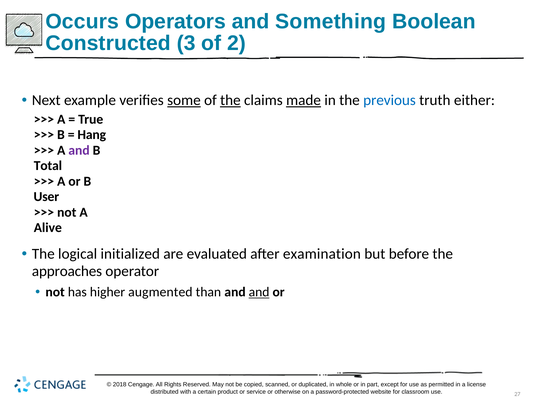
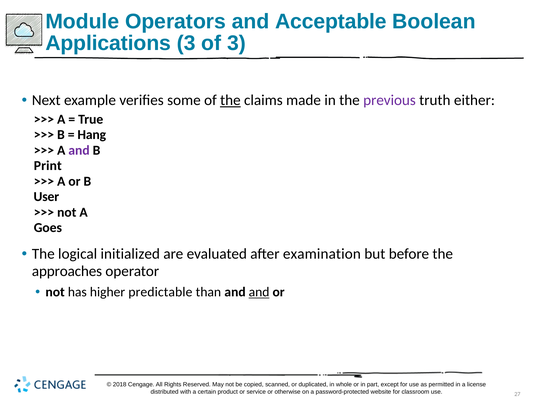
Occurs: Occurs -> Module
Something: Something -> Acceptable
Constructed: Constructed -> Applications
of 2: 2 -> 3
some underline: present -> none
made underline: present -> none
previous colour: blue -> purple
Total: Total -> Print
Alive: Alive -> Goes
augmented: augmented -> predictable
